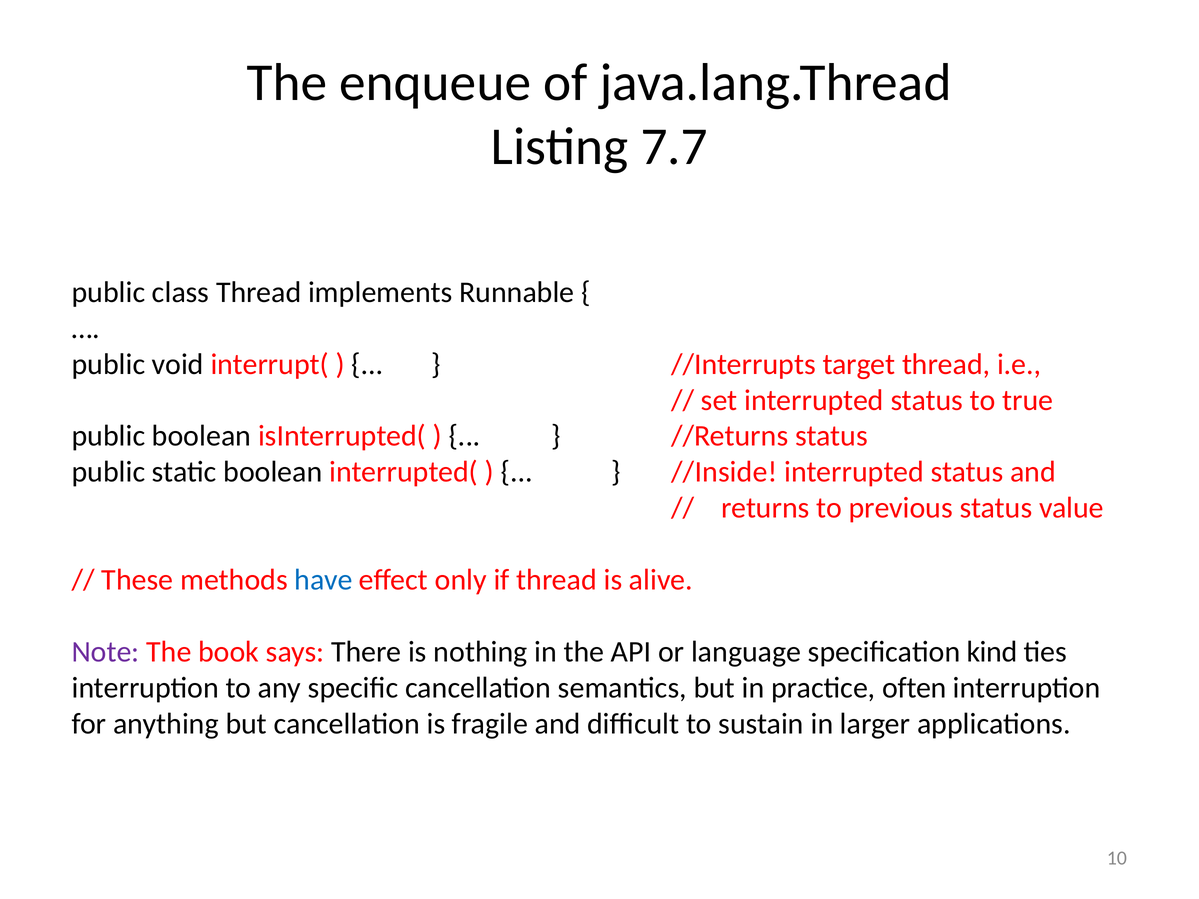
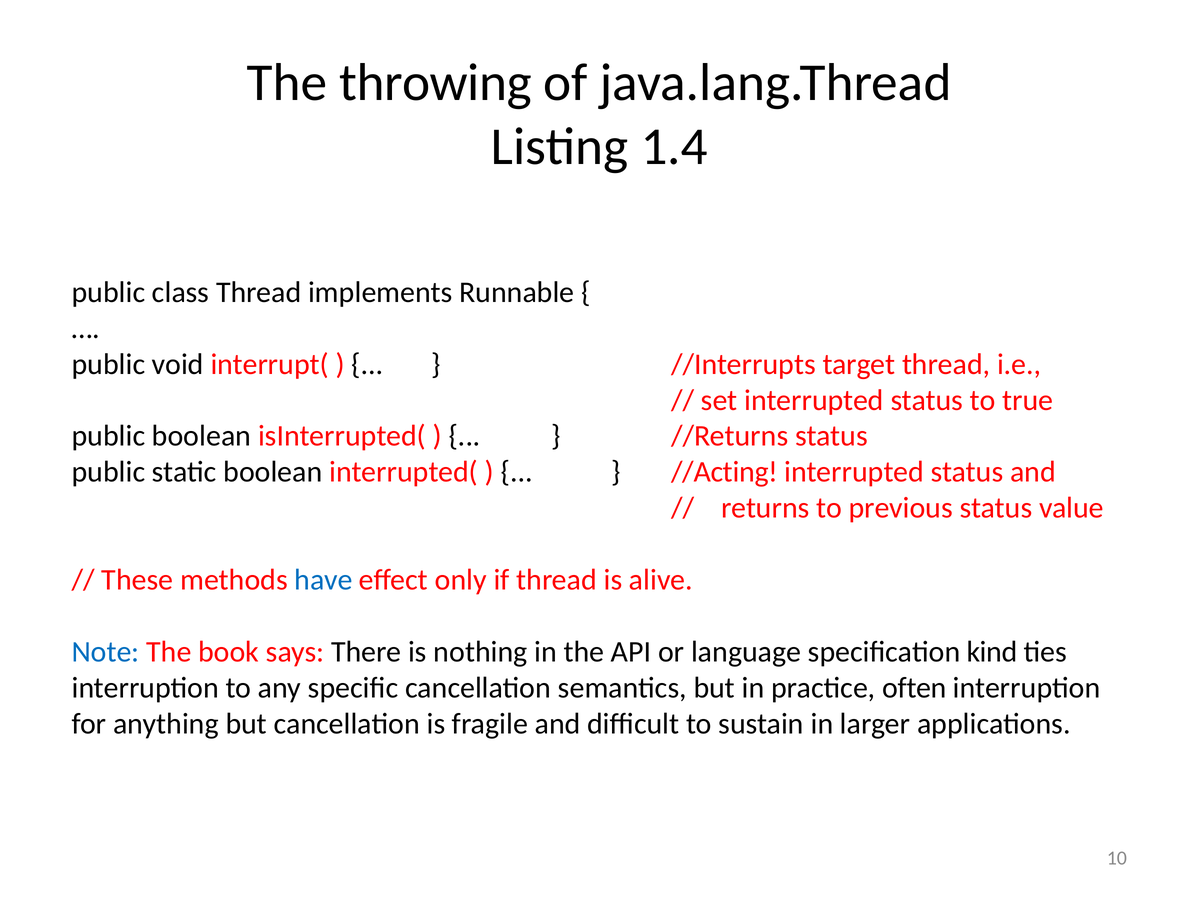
enqueue: enqueue -> throwing
7.7: 7.7 -> 1.4
//Inside: //Inside -> //Acting
Note colour: purple -> blue
